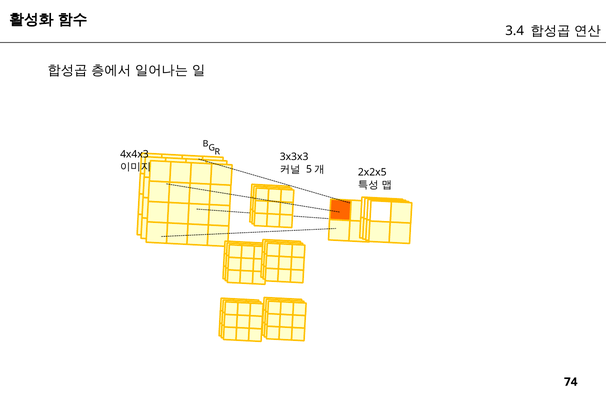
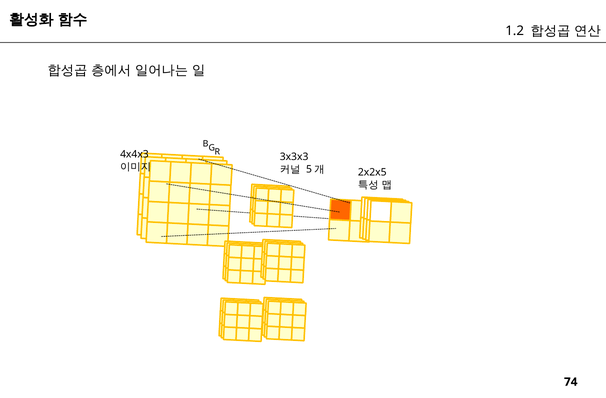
3.4: 3.4 -> 1.2
